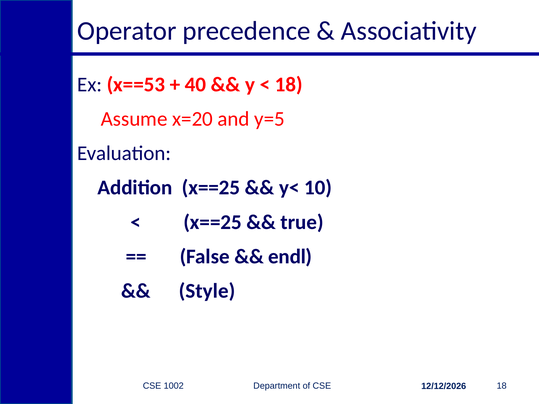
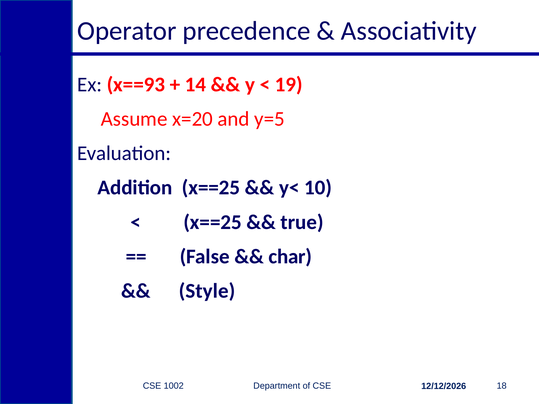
x==53: x==53 -> x==93
40: 40 -> 14
18 at (289, 85): 18 -> 19
endl: endl -> char
